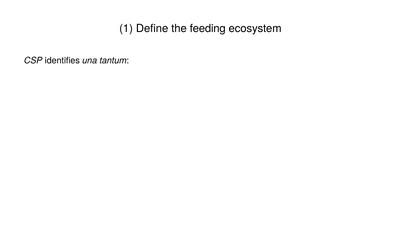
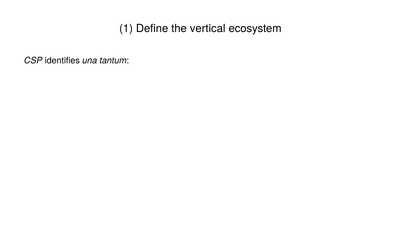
feeding: feeding -> vertical
